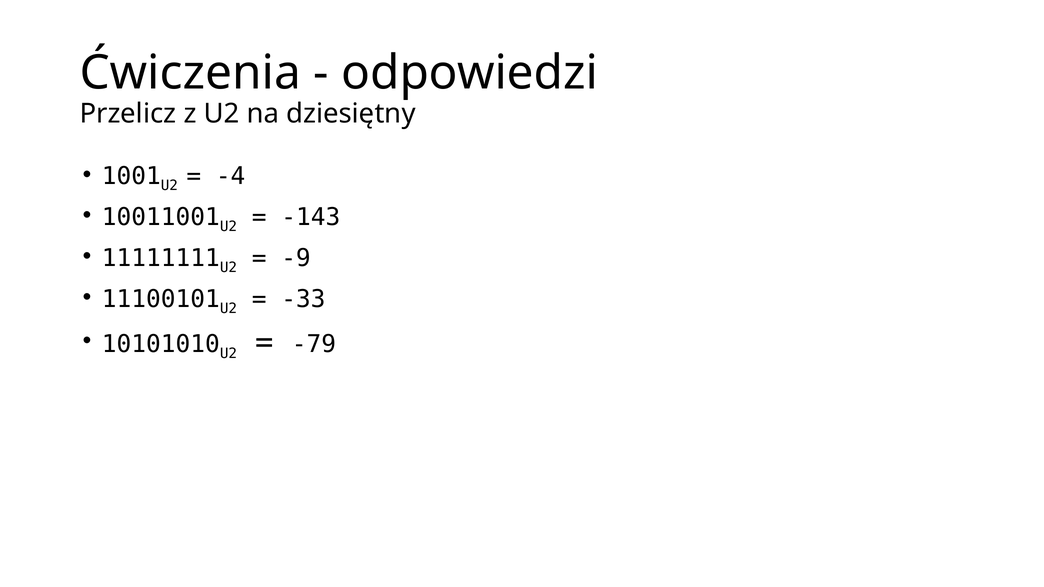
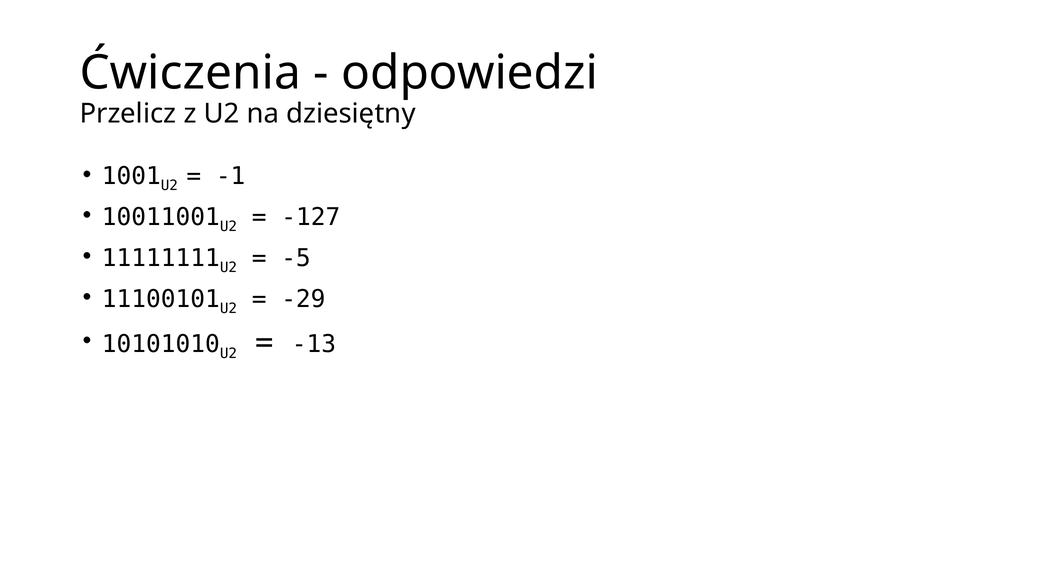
-4: -4 -> -1
-143: -143 -> -127
-9: -9 -> -5
-33: -33 -> -29
-79: -79 -> -13
